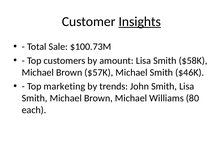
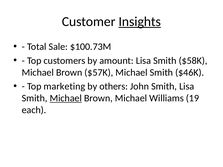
trends: trends -> others
Michael at (66, 98) underline: none -> present
80: 80 -> 19
